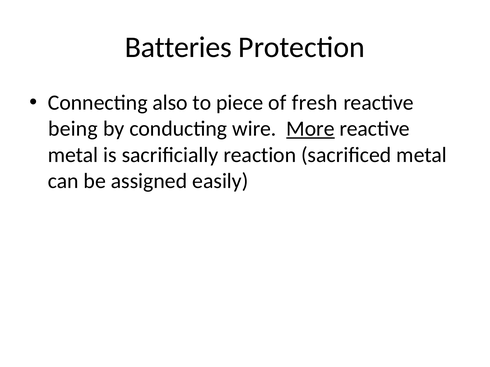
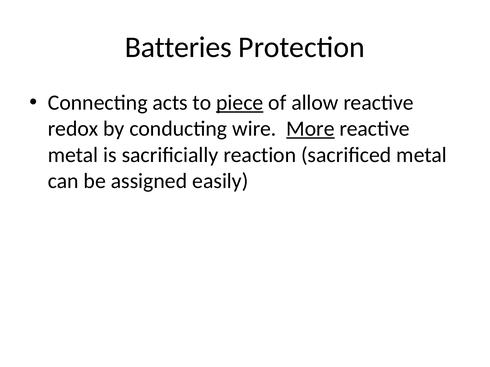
also: also -> acts
piece underline: none -> present
fresh: fresh -> allow
being: being -> redox
